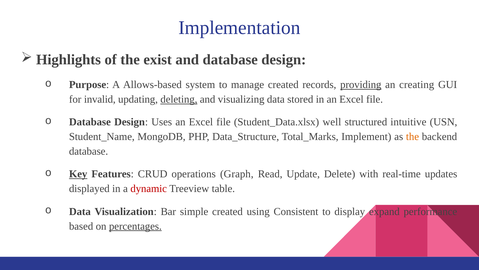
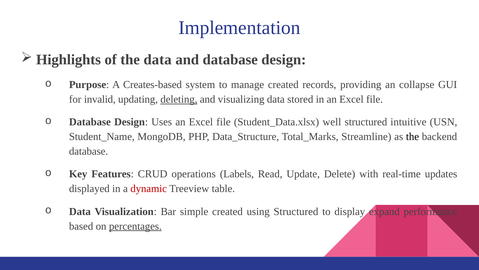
the exist: exist -> data
Allows-based: Allows-based -> Creates-based
providing underline: present -> none
creating: creating -> collapse
Implement: Implement -> Streamline
the at (412, 136) colour: orange -> black
Key underline: present -> none
Graph: Graph -> Labels
using Consistent: Consistent -> Structured
